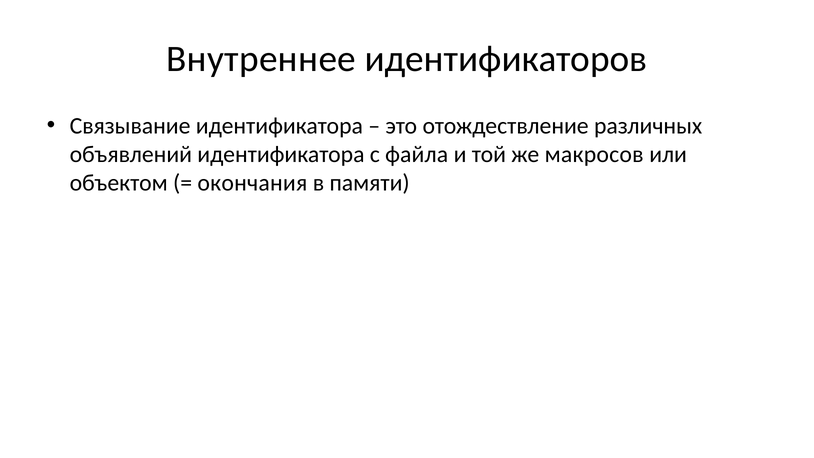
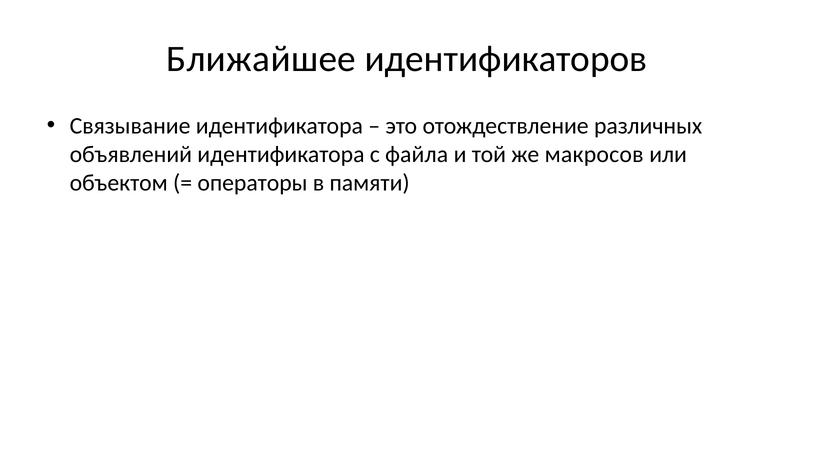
Внутреннее: Внутреннее -> Ближайшее
окончания: окончания -> операторы
